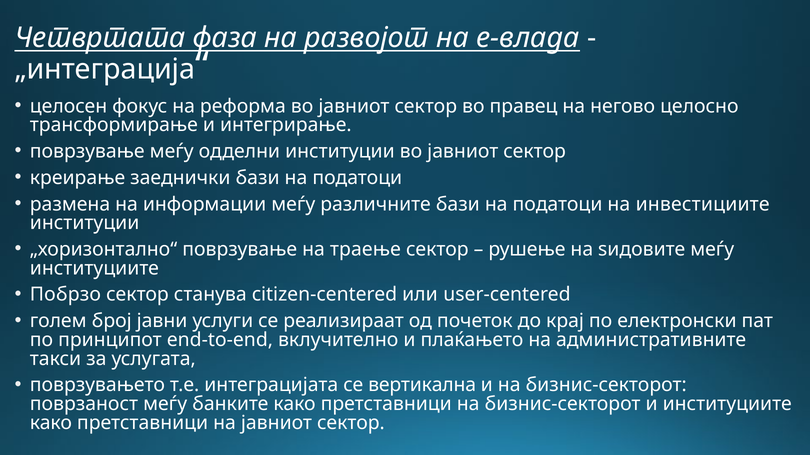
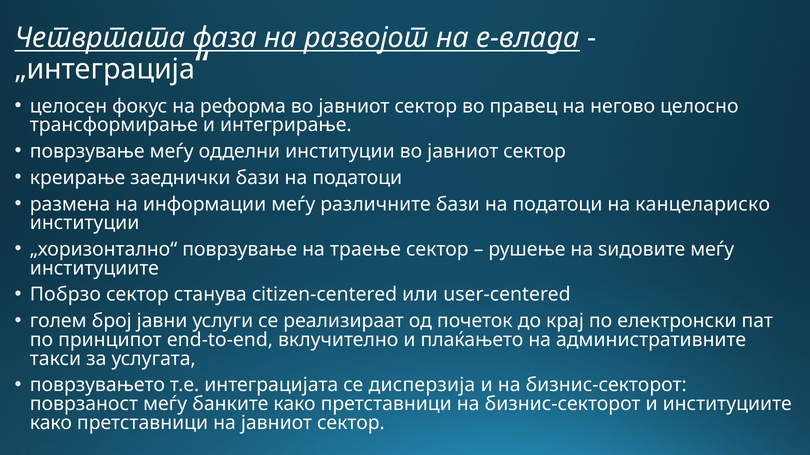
инвестициите: инвестициите -> канцелариско
вертикална: вертикална -> дисперзија
